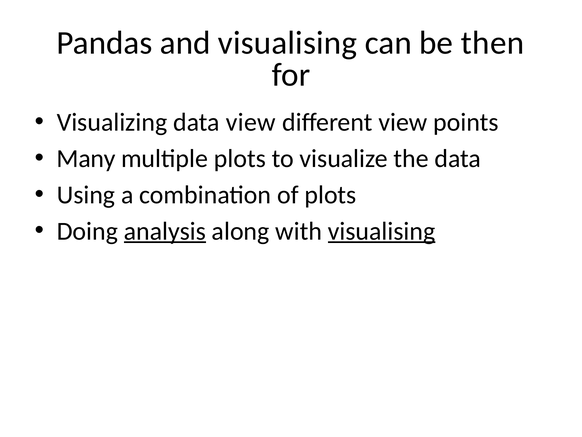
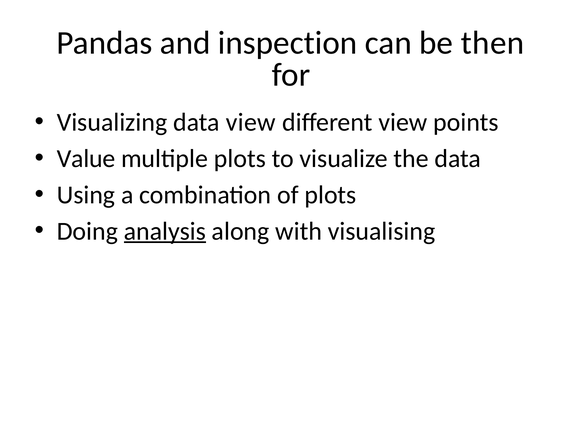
and visualising: visualising -> inspection
Many: Many -> Value
visualising at (382, 231) underline: present -> none
